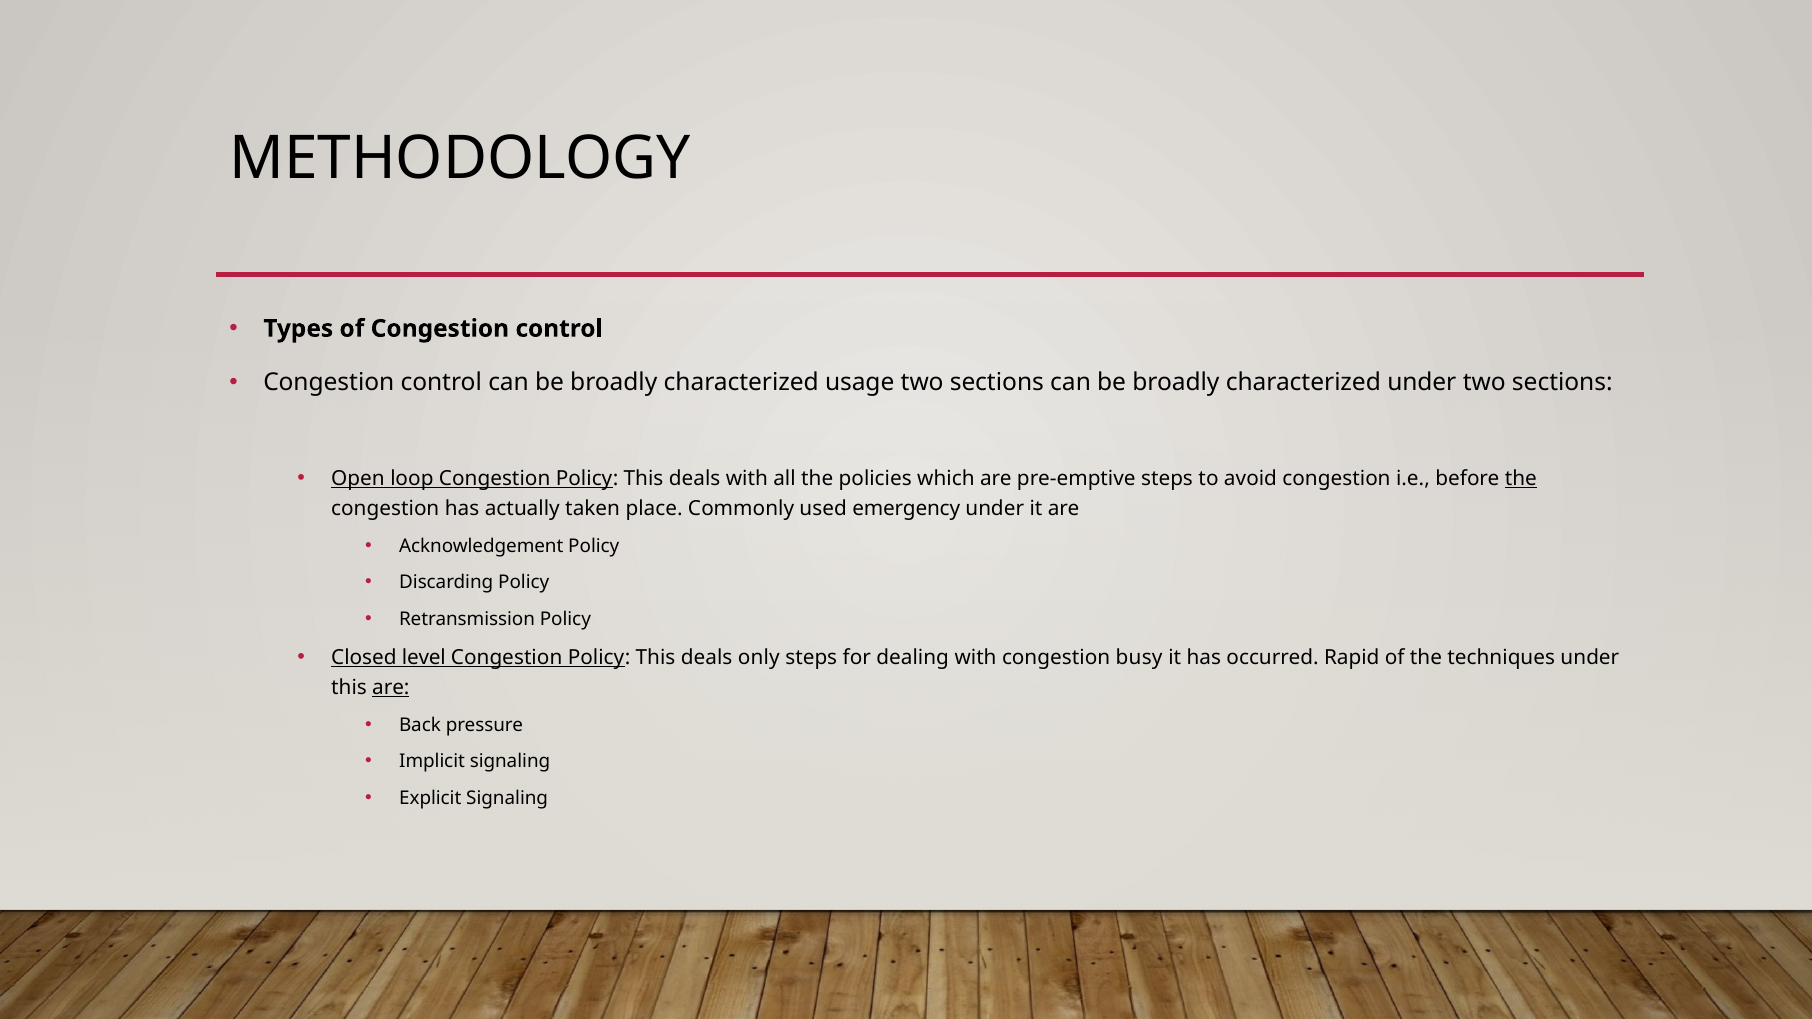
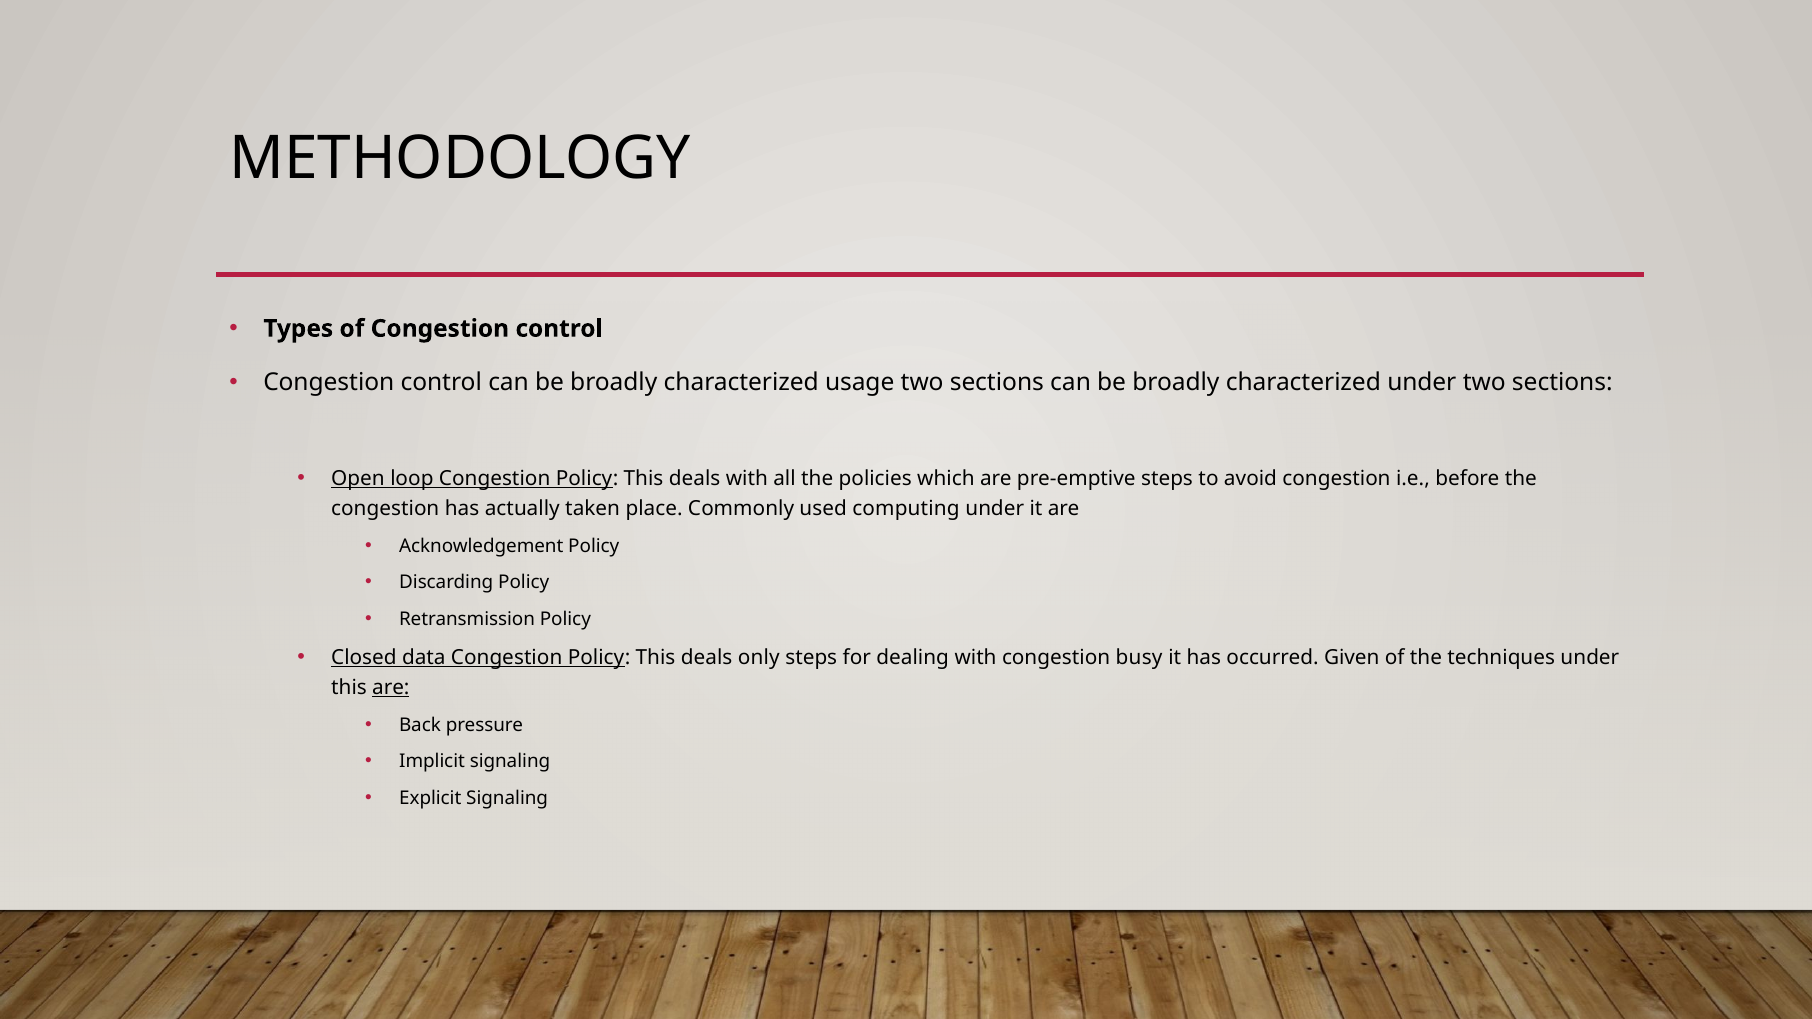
the at (1521, 479) underline: present -> none
emergency: emergency -> computing
level: level -> data
Rapid: Rapid -> Given
